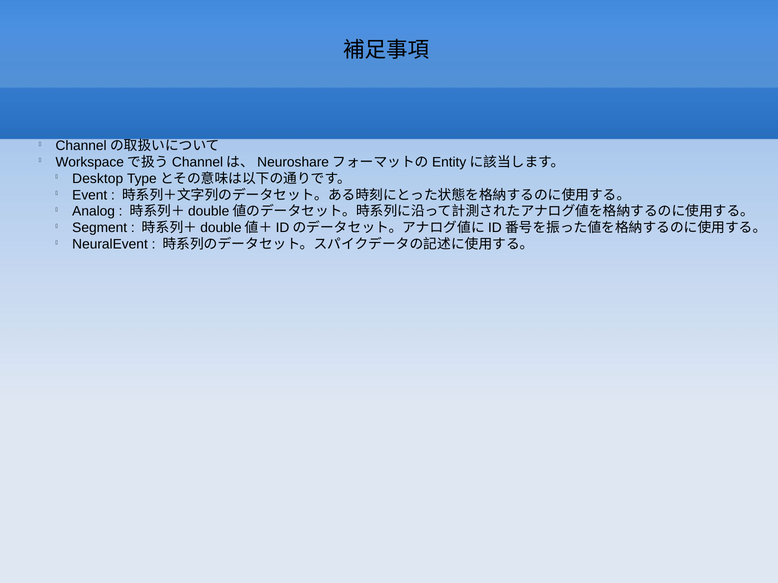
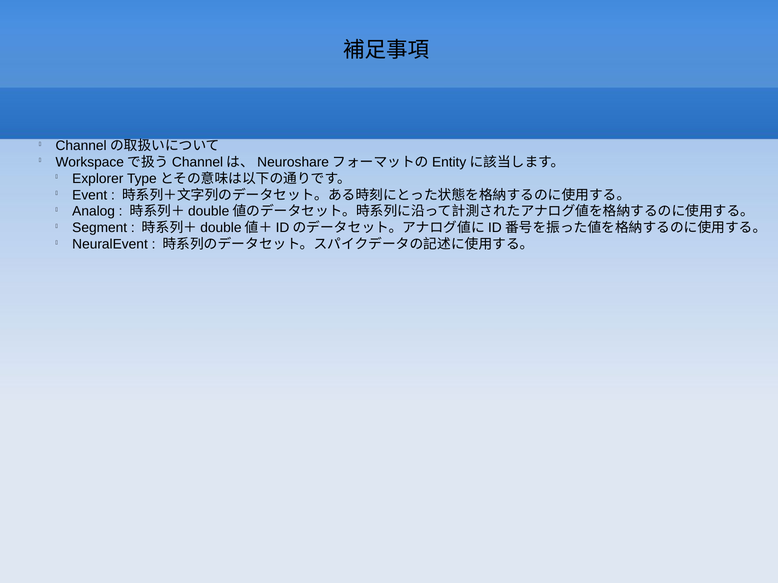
Desktop: Desktop -> Explorer
